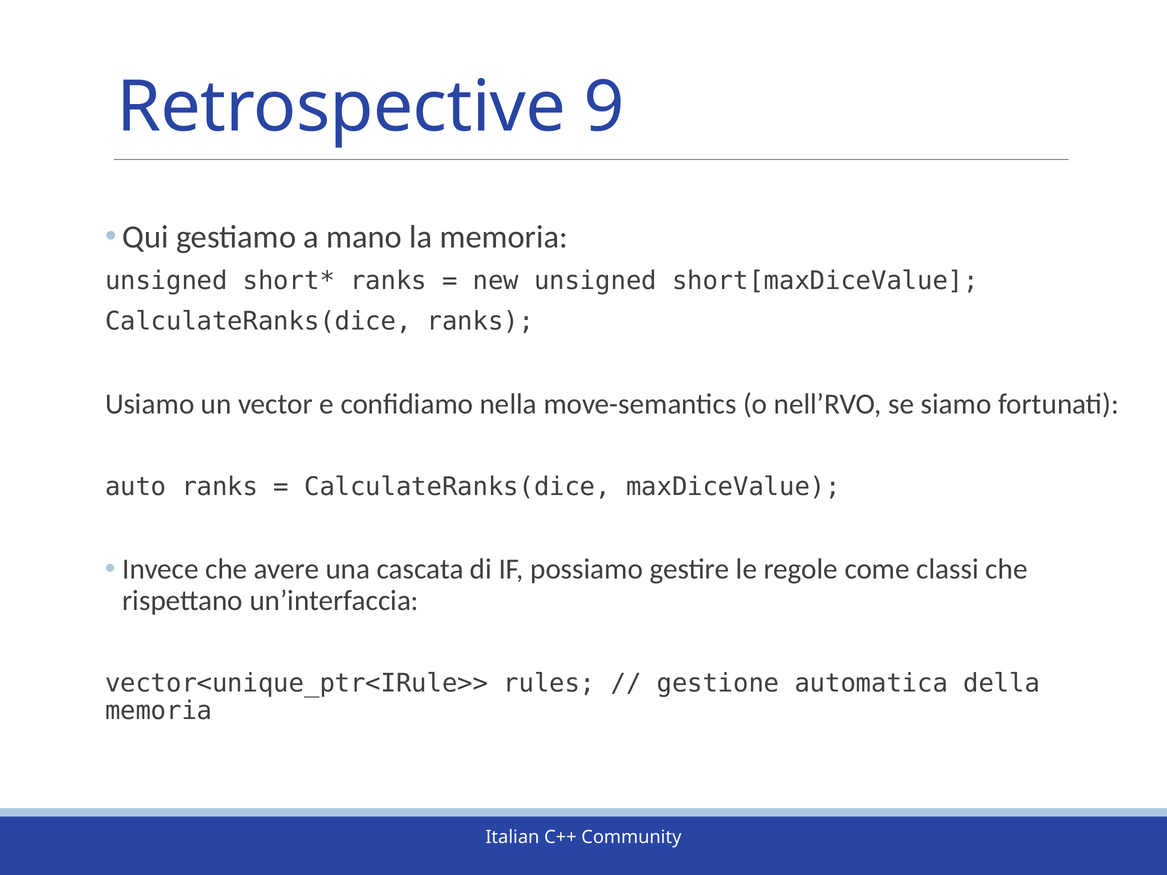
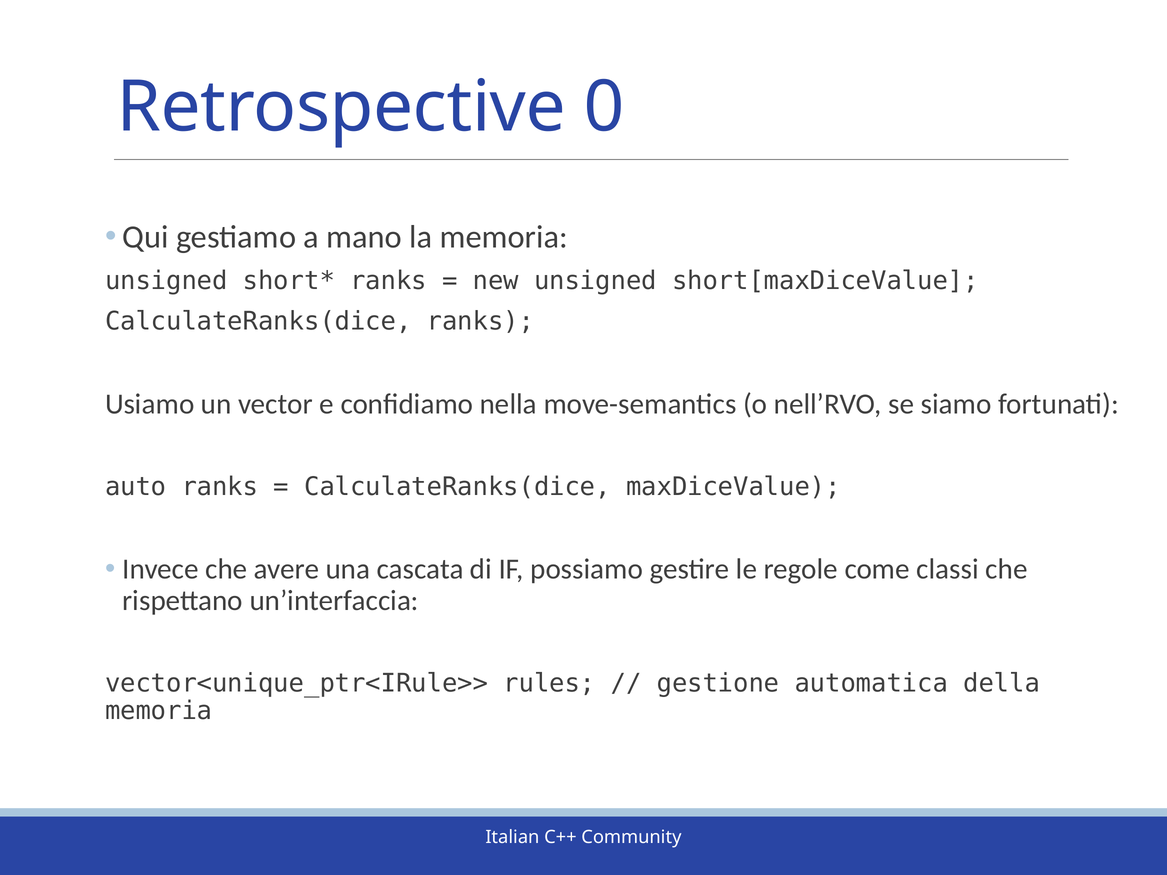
9: 9 -> 0
